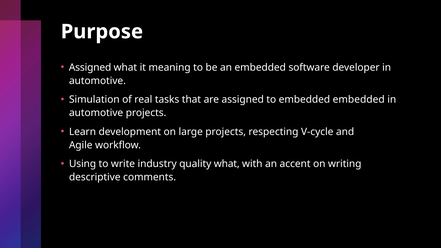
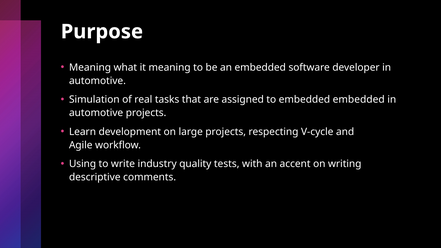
Assigned at (90, 67): Assigned -> Meaning
quality what: what -> tests
